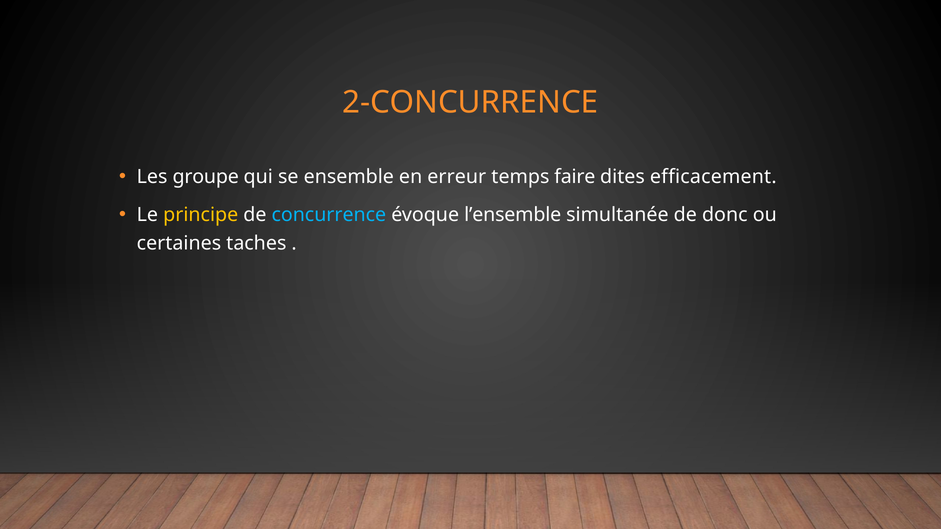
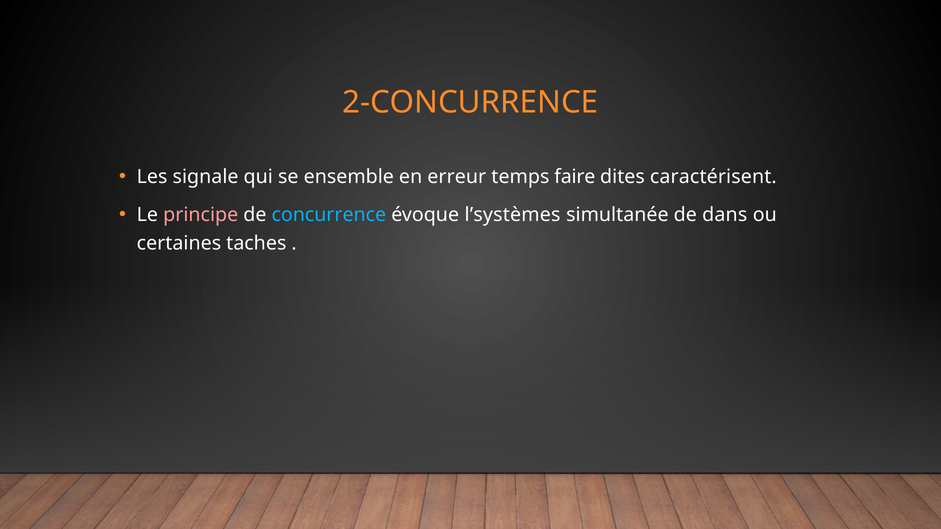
groupe: groupe -> signale
efficacement: efficacement -> caractérisent
principe colour: yellow -> pink
l’ensemble: l’ensemble -> l’systèmes
donc: donc -> dans
